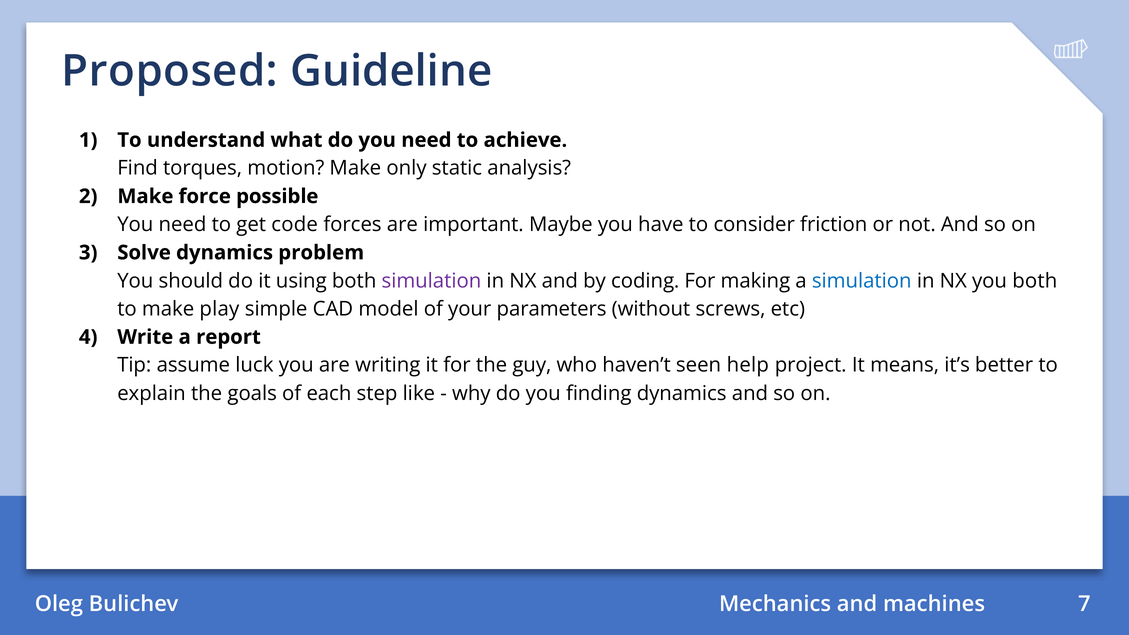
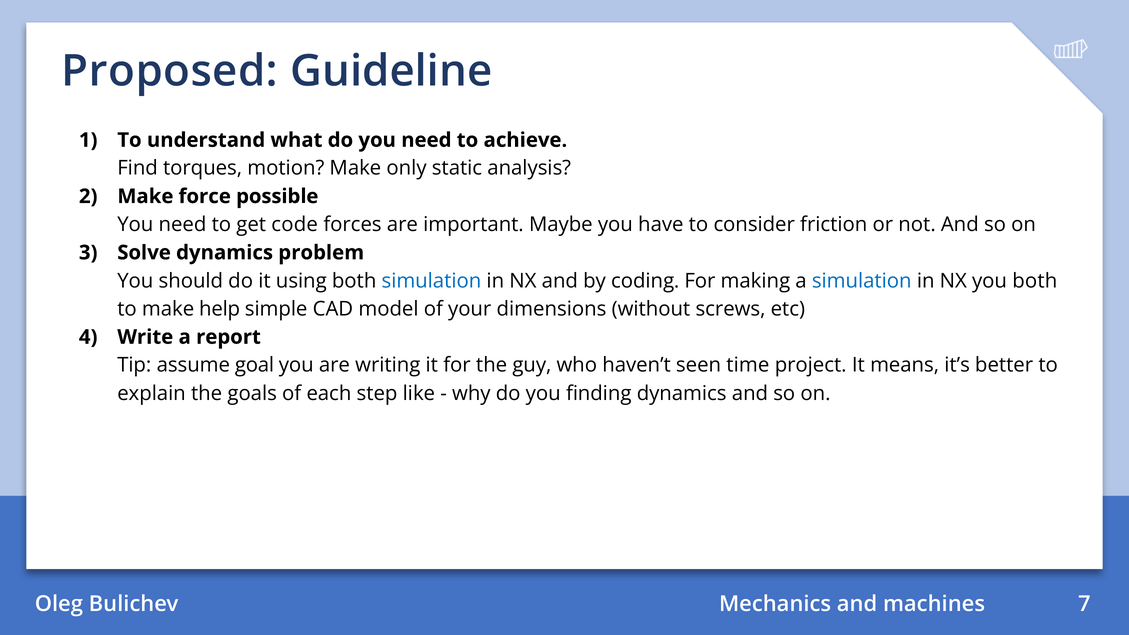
simulation at (431, 281) colour: purple -> blue
play: play -> help
parameters: parameters -> dimensions
luck: luck -> goal
help: help -> time
